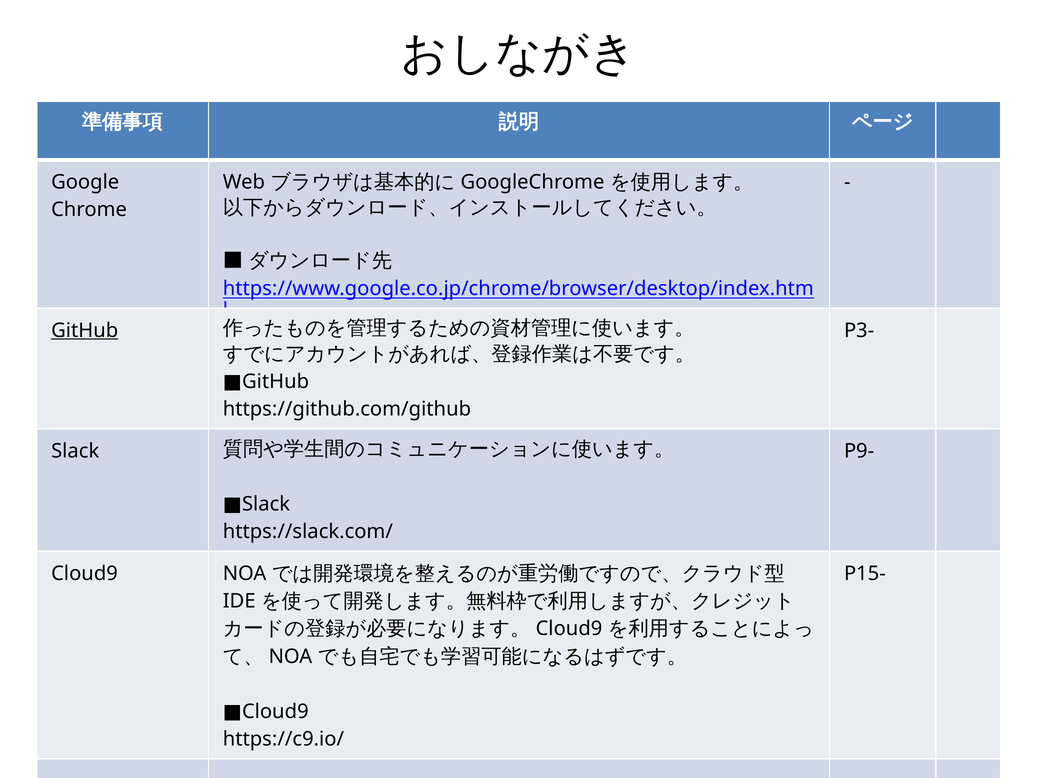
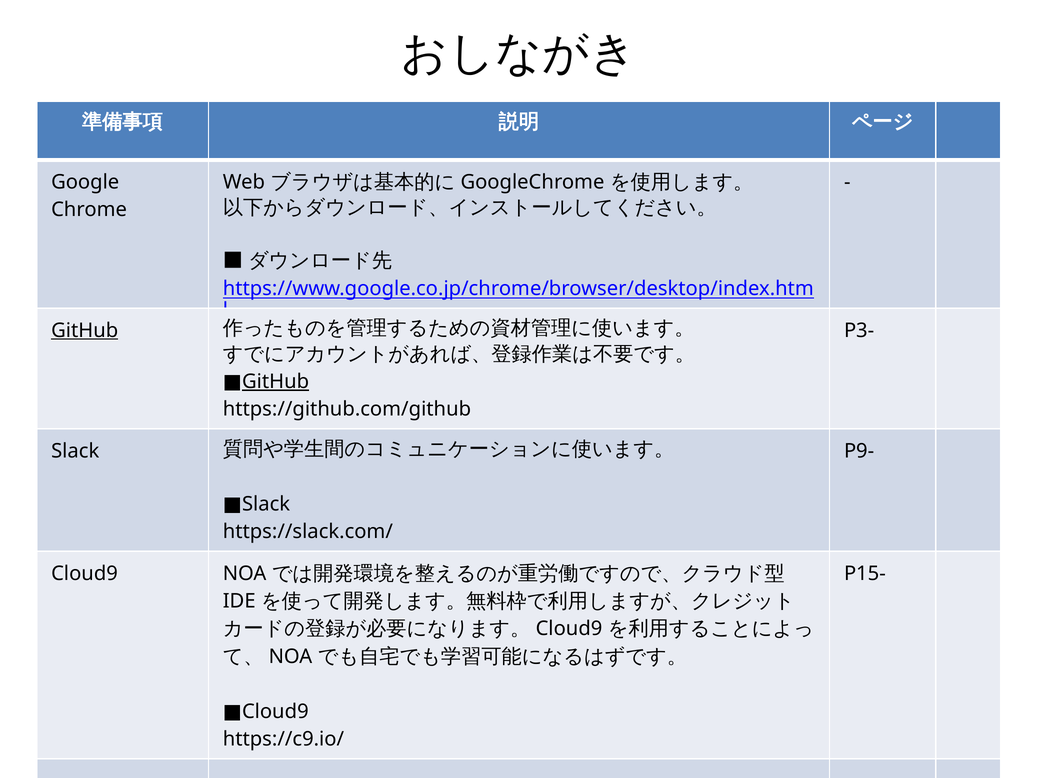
GitHub at (276, 382) underline: none -> present
